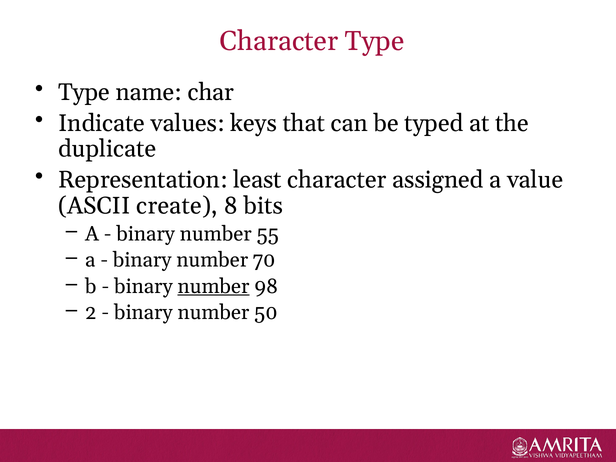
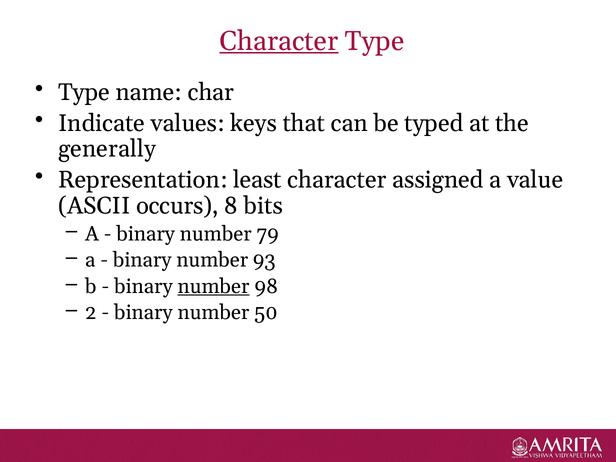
Character at (279, 41) underline: none -> present
duplicate: duplicate -> generally
create: create -> occurs
55: 55 -> 79
70: 70 -> 93
